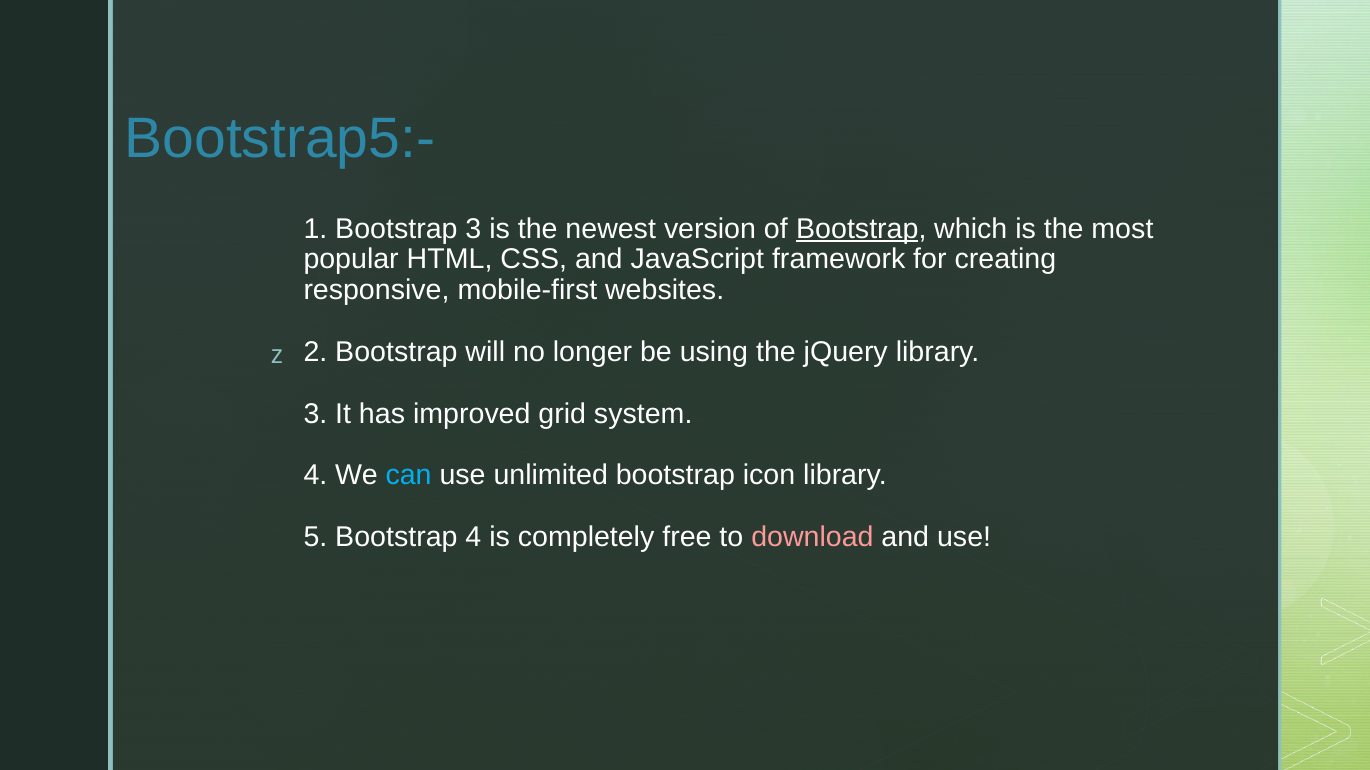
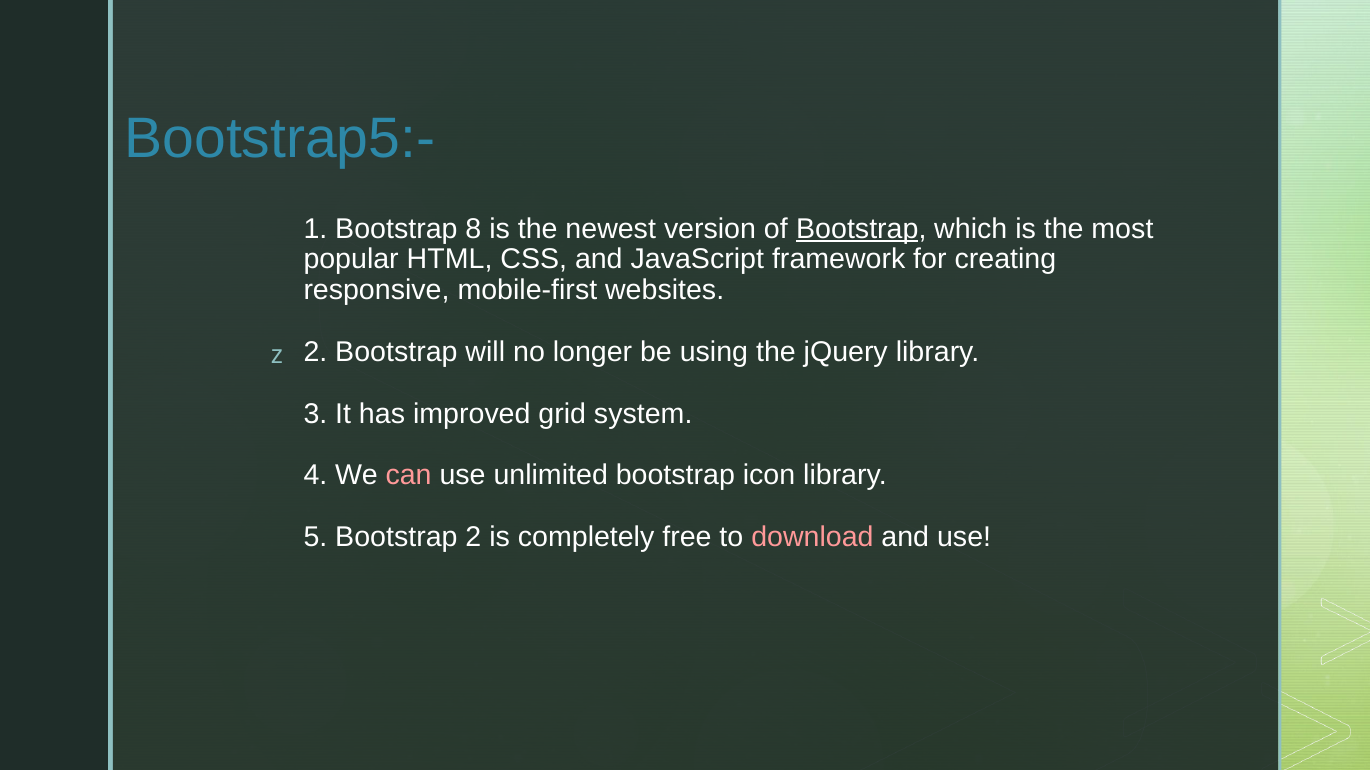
Bootstrap 3: 3 -> 8
can colour: light blue -> pink
Bootstrap 4: 4 -> 2
